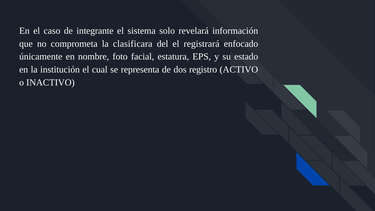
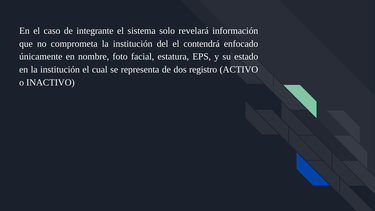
comprometa la clasificara: clasificara -> institución
registrará: registrará -> contendrá
